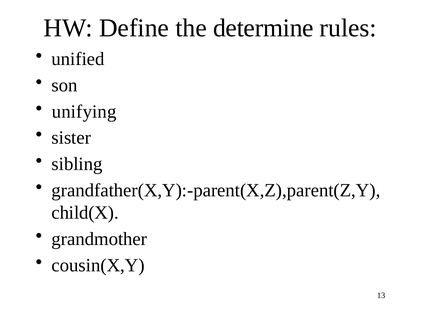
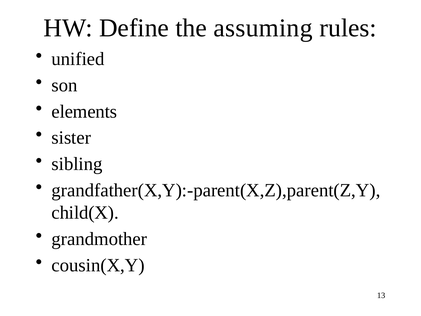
determine: determine -> assuming
unifying: unifying -> elements
